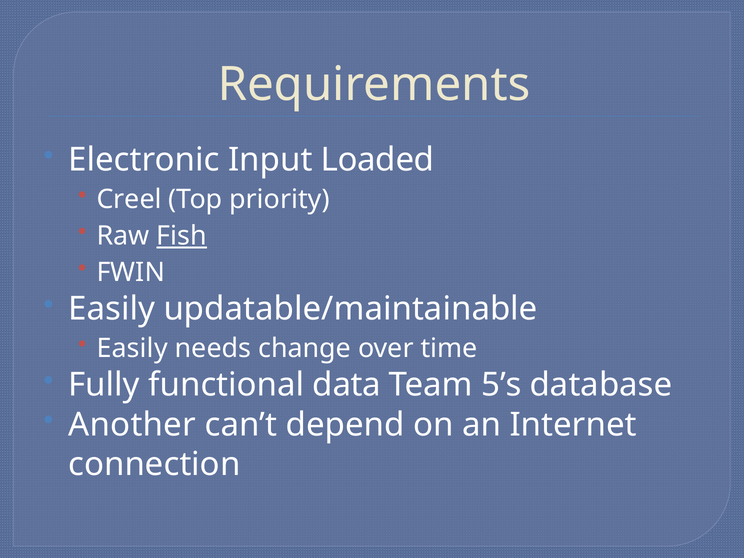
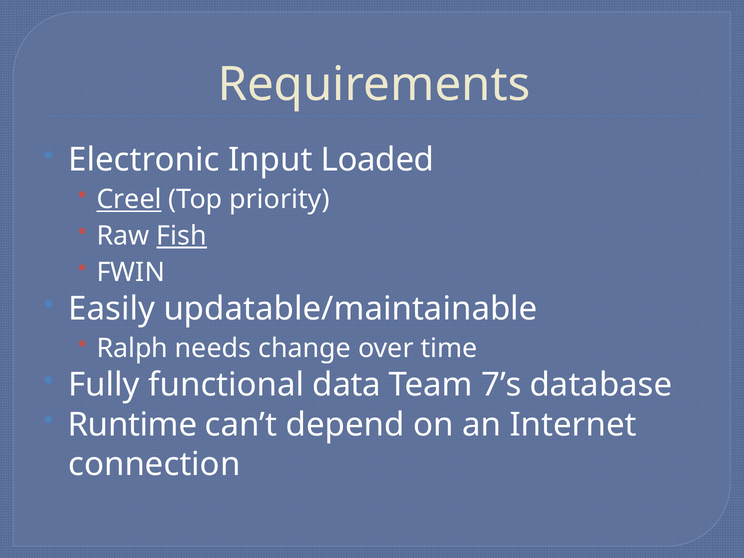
Creel underline: none -> present
Easily at (132, 349): Easily -> Ralph
5’s: 5’s -> 7’s
Another: Another -> Runtime
